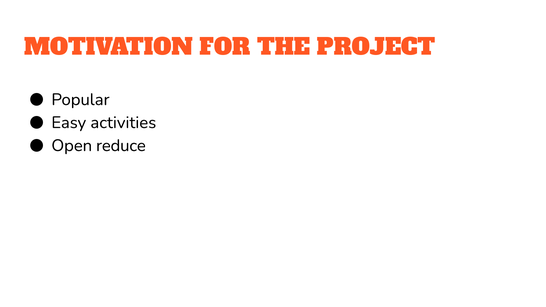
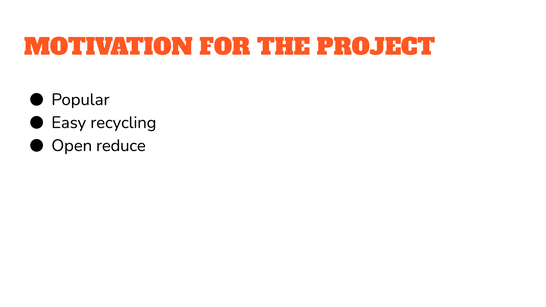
activities: activities -> recycling
